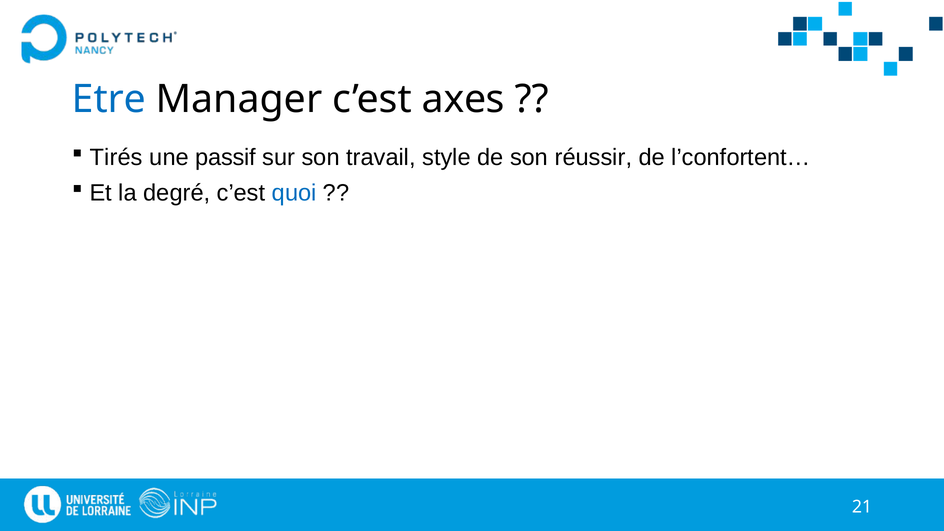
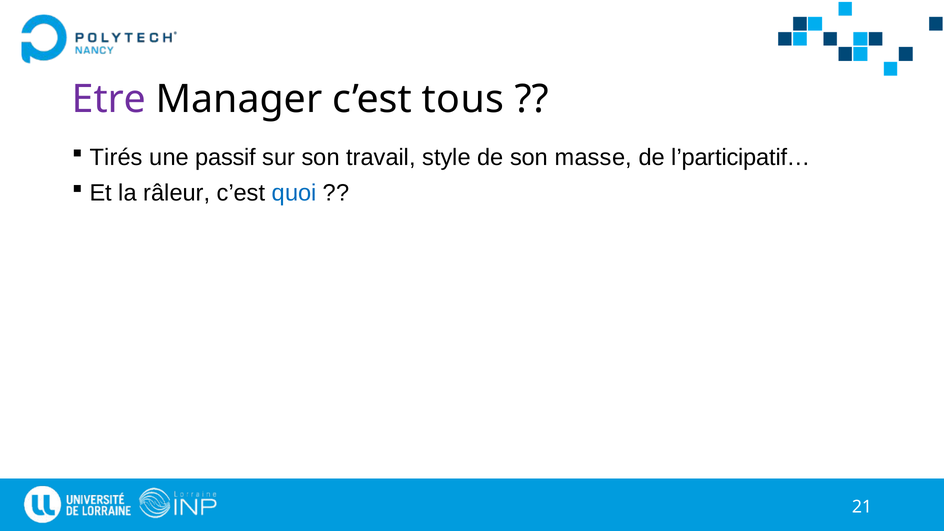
Etre colour: blue -> purple
axes: axes -> tous
réussir: réussir -> masse
l’confortent…: l’confortent… -> l’participatif…
degré: degré -> râleur
